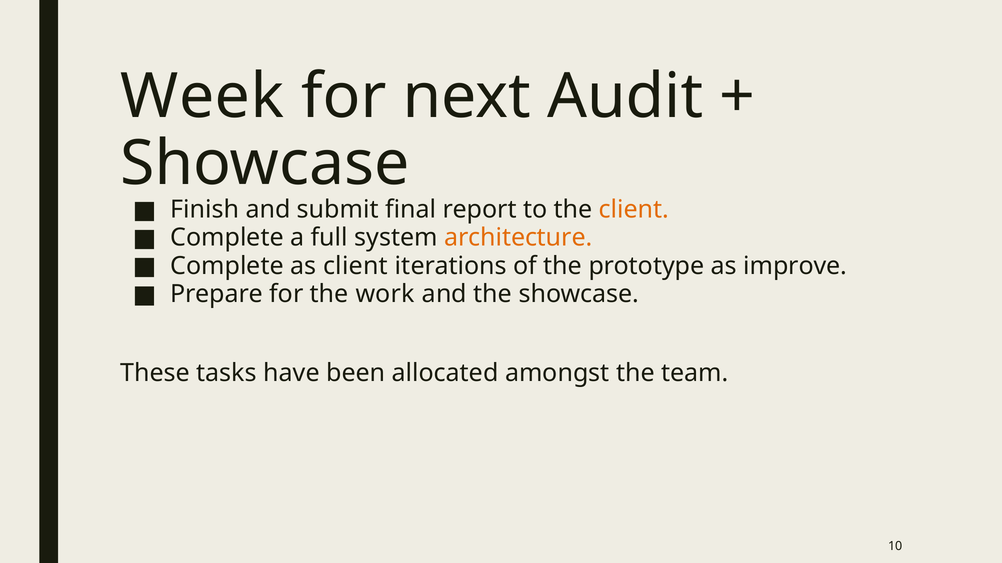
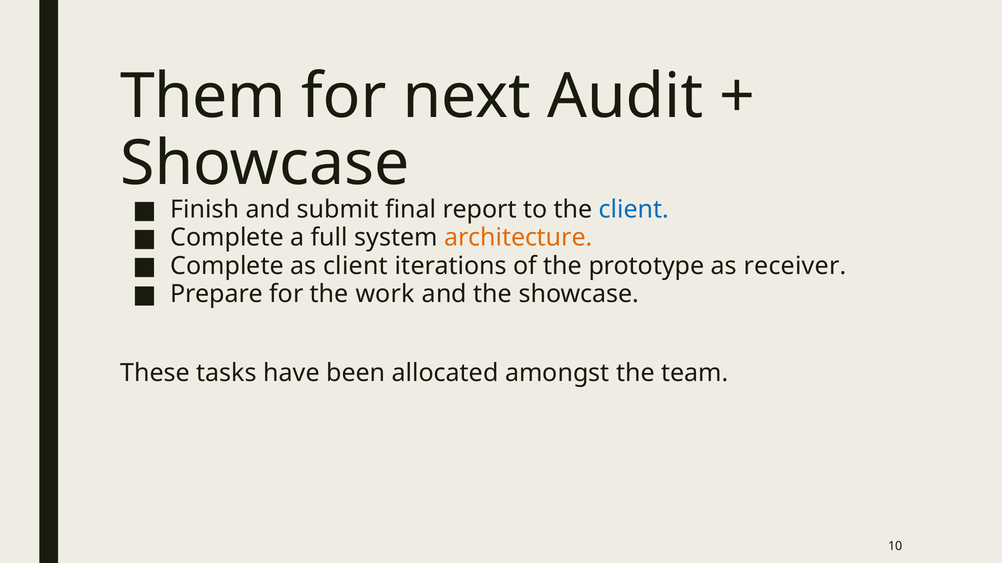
Week: Week -> Them
client at (634, 210) colour: orange -> blue
improve: improve -> receiver
